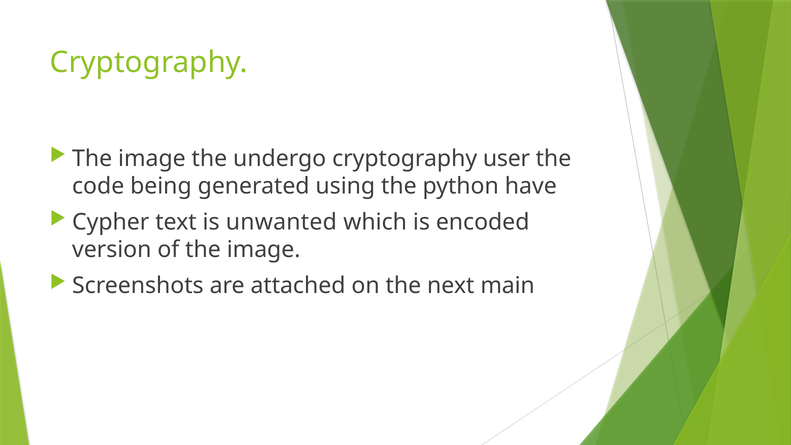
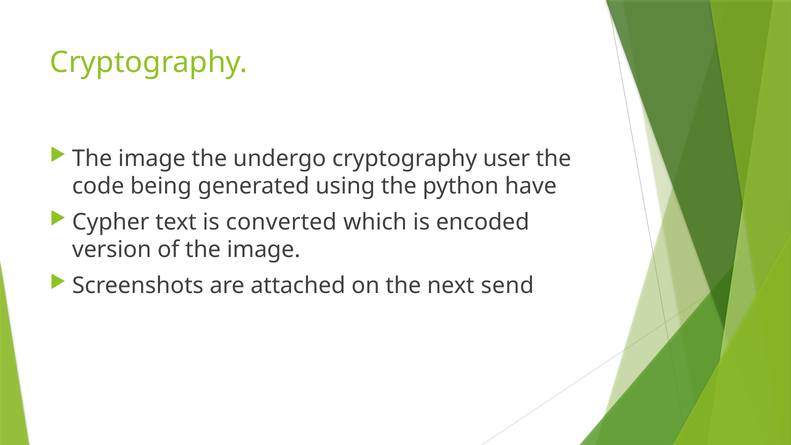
unwanted: unwanted -> converted
main: main -> send
